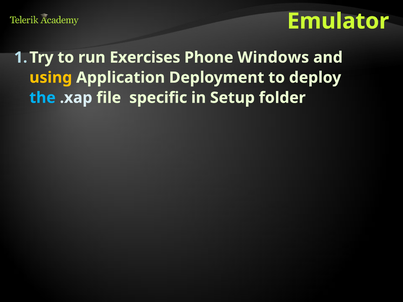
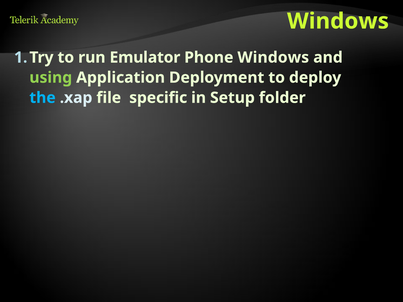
Emulator at (338, 21): Emulator -> Windows
Exercises: Exercises -> Emulator
using colour: yellow -> light green
